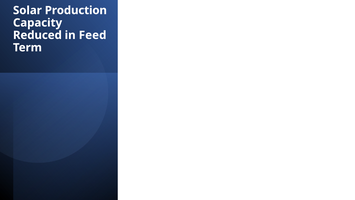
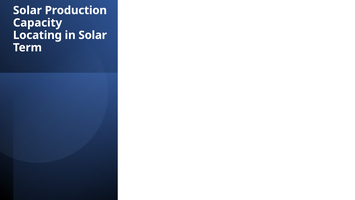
Reduced: Reduced -> Locating
in Feed: Feed -> Solar
